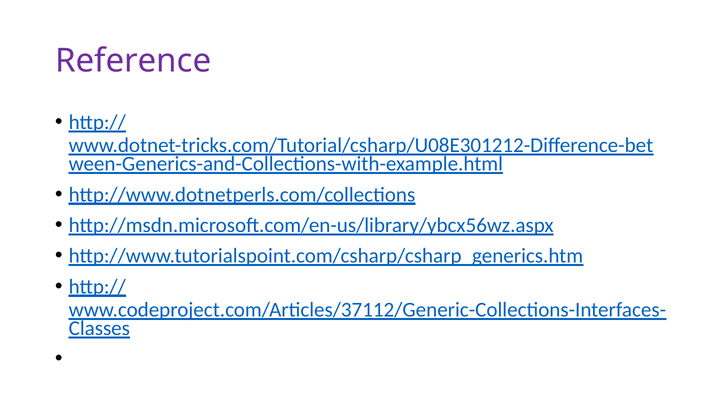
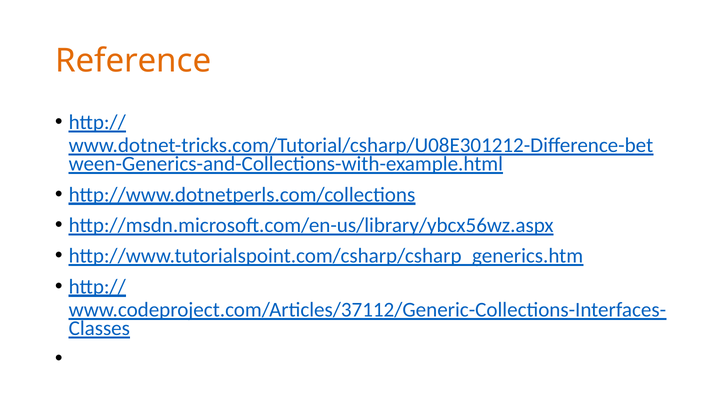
Reference colour: purple -> orange
